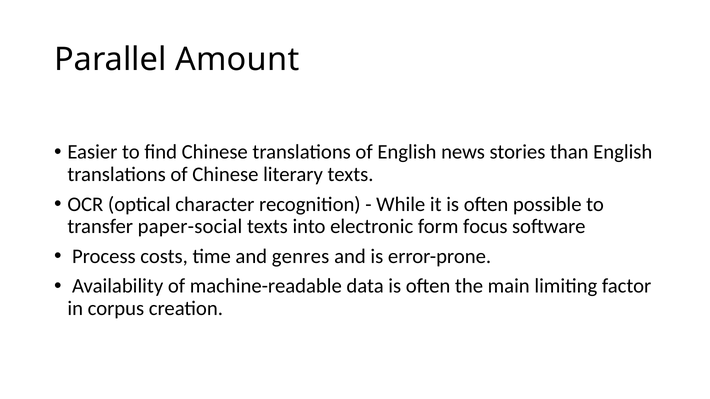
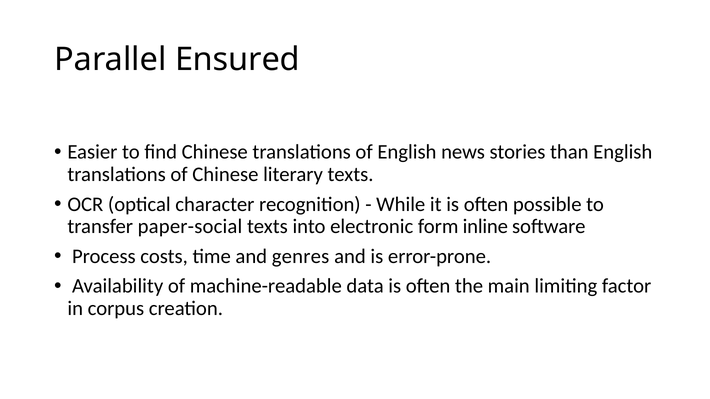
Amount: Amount -> Ensured
focus: focus -> inline
